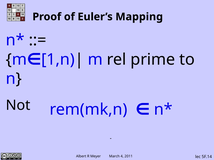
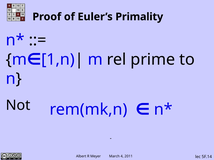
Mapping: Mapping -> Primality
